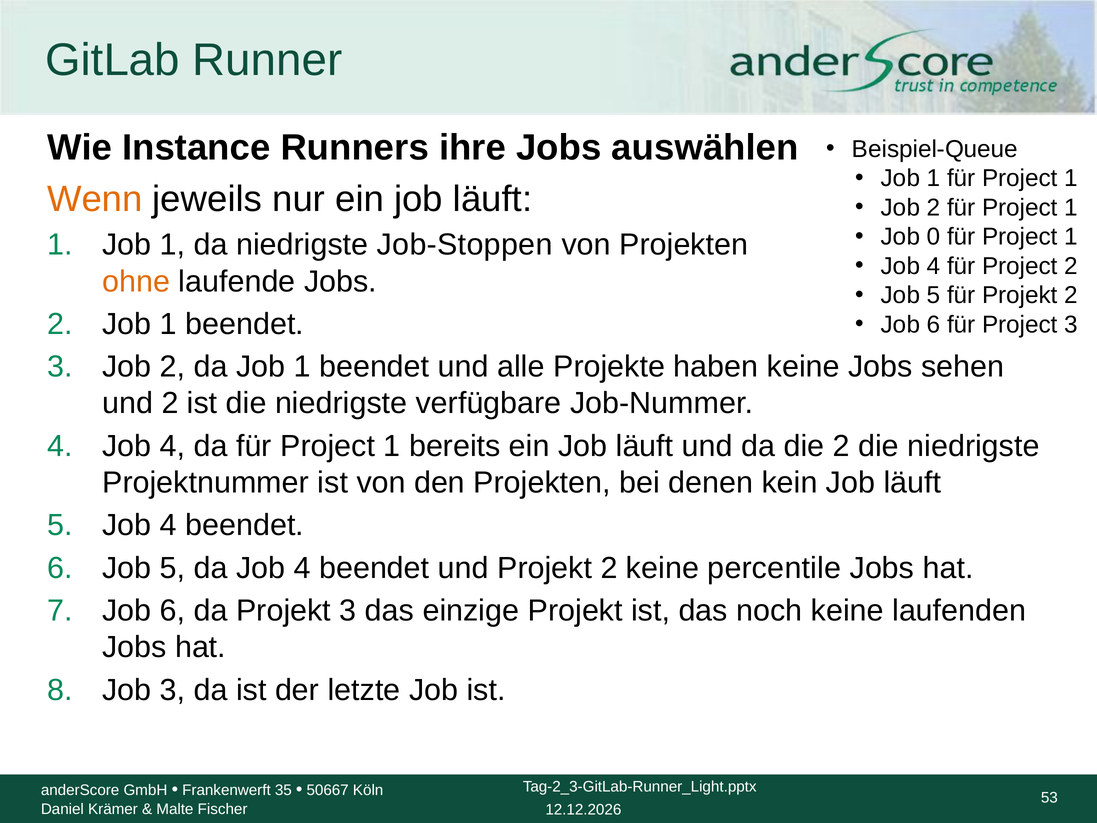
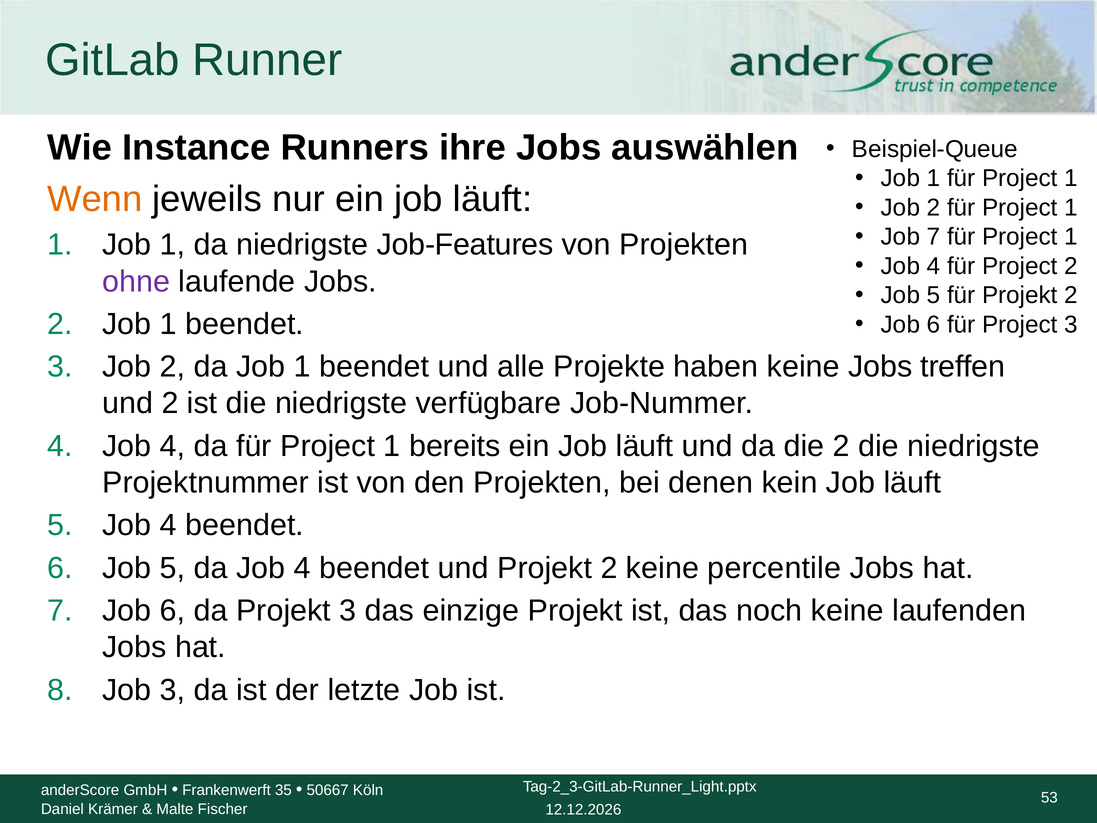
Job 0: 0 -> 7
Job-Stoppen: Job-Stoppen -> Job-Features
ohne colour: orange -> purple
sehen: sehen -> treffen
